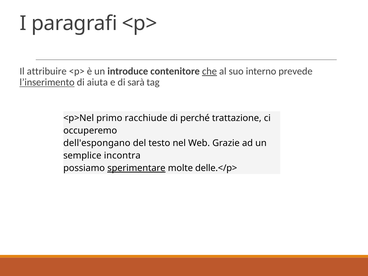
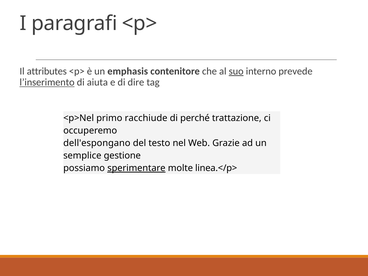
attribuire: attribuire -> attributes
introduce: introduce -> emphasis
che underline: present -> none
suo underline: none -> present
sarà: sarà -> dire
incontra: incontra -> gestione
delle.</p>: delle.</p> -> linea.</p>
